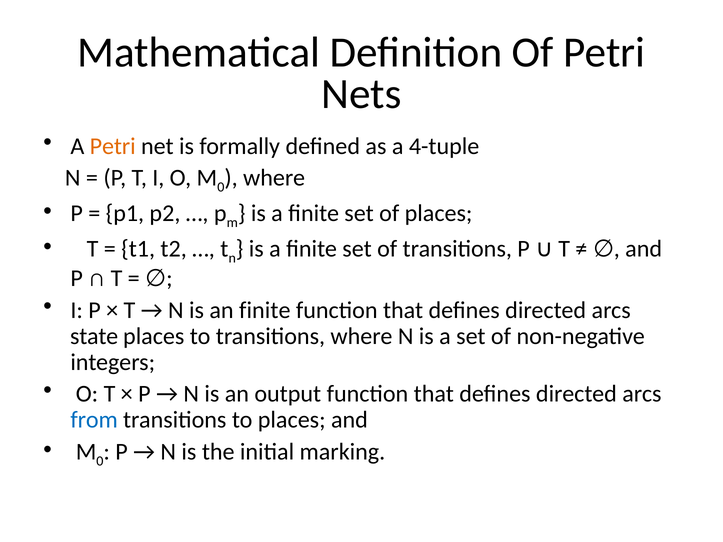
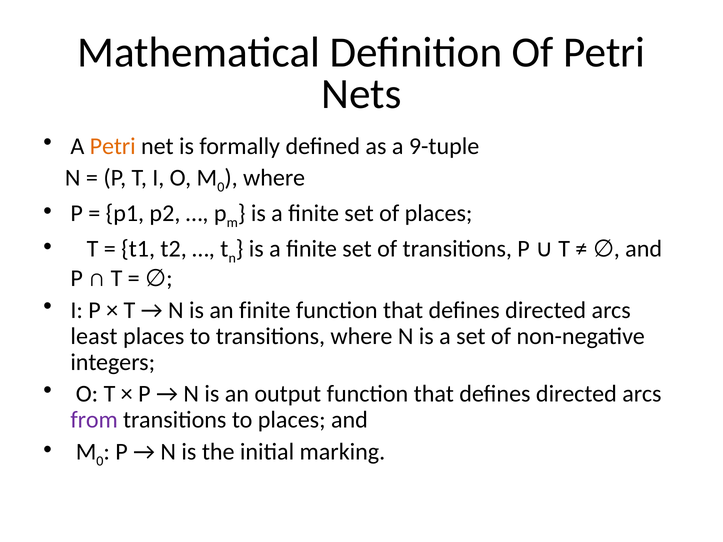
4-tuple: 4-tuple -> 9-tuple
state: state -> least
from colour: blue -> purple
